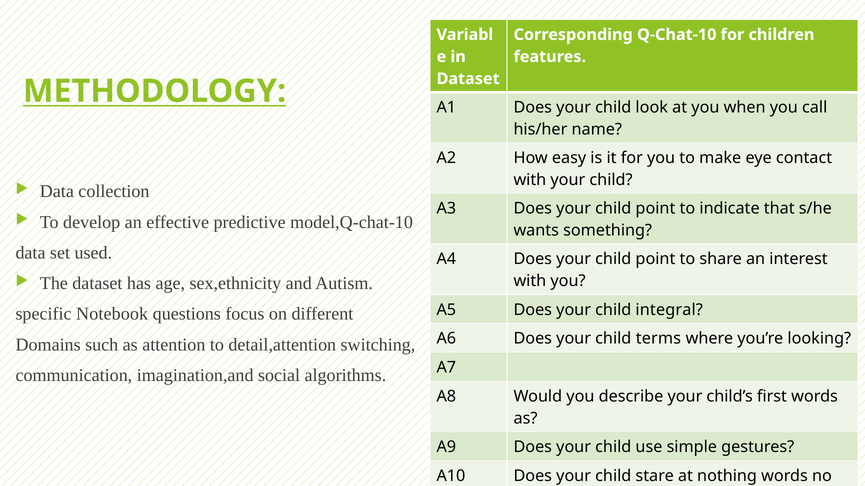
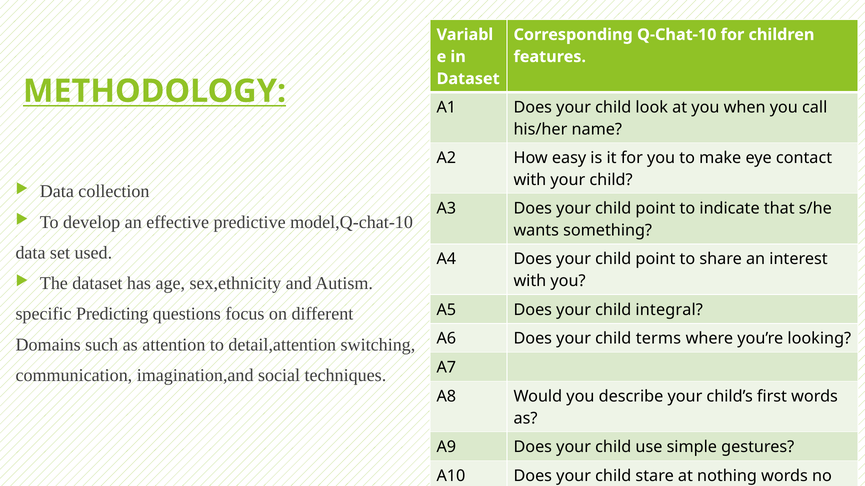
Notebook: Notebook -> Predicting
algorithms: algorithms -> techniques
